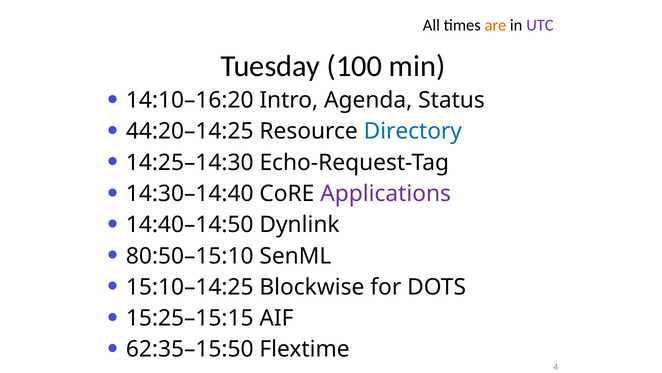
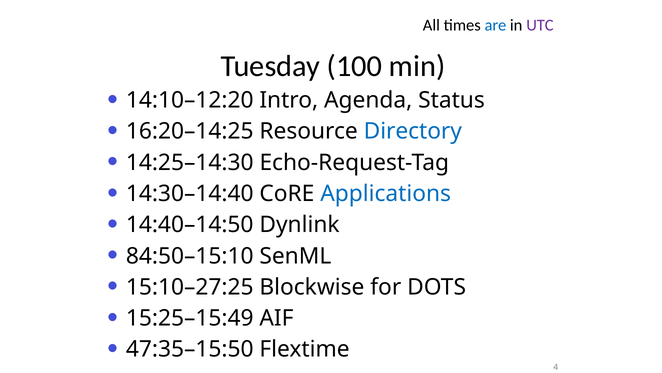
are colour: orange -> blue
14:10–16:20: 14:10–16:20 -> 14:10–12:20
44:20–14:25: 44:20–14:25 -> 16:20–14:25
Applications colour: purple -> blue
80:50–15:10: 80:50–15:10 -> 84:50–15:10
15:10–14:25: 15:10–14:25 -> 15:10–27:25
15:25–15:15: 15:25–15:15 -> 15:25–15:49
62:35–15:50: 62:35–15:50 -> 47:35–15:50
